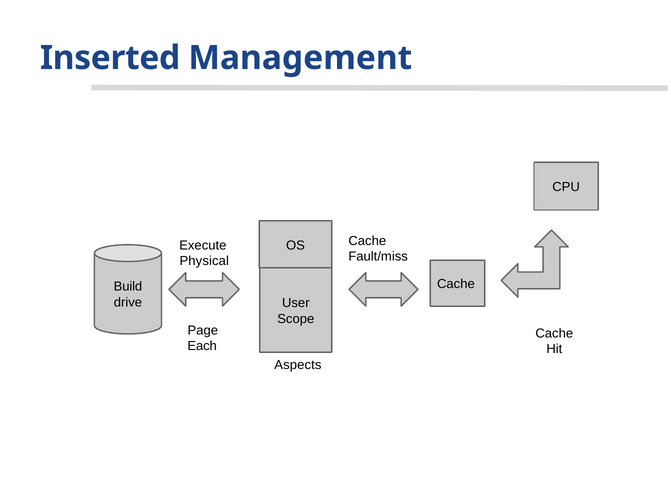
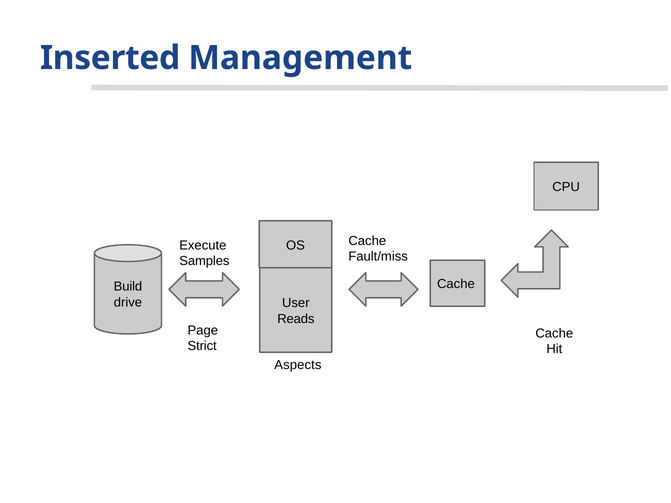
Physical: Physical -> Samples
Scope: Scope -> Reads
Each: Each -> Strict
